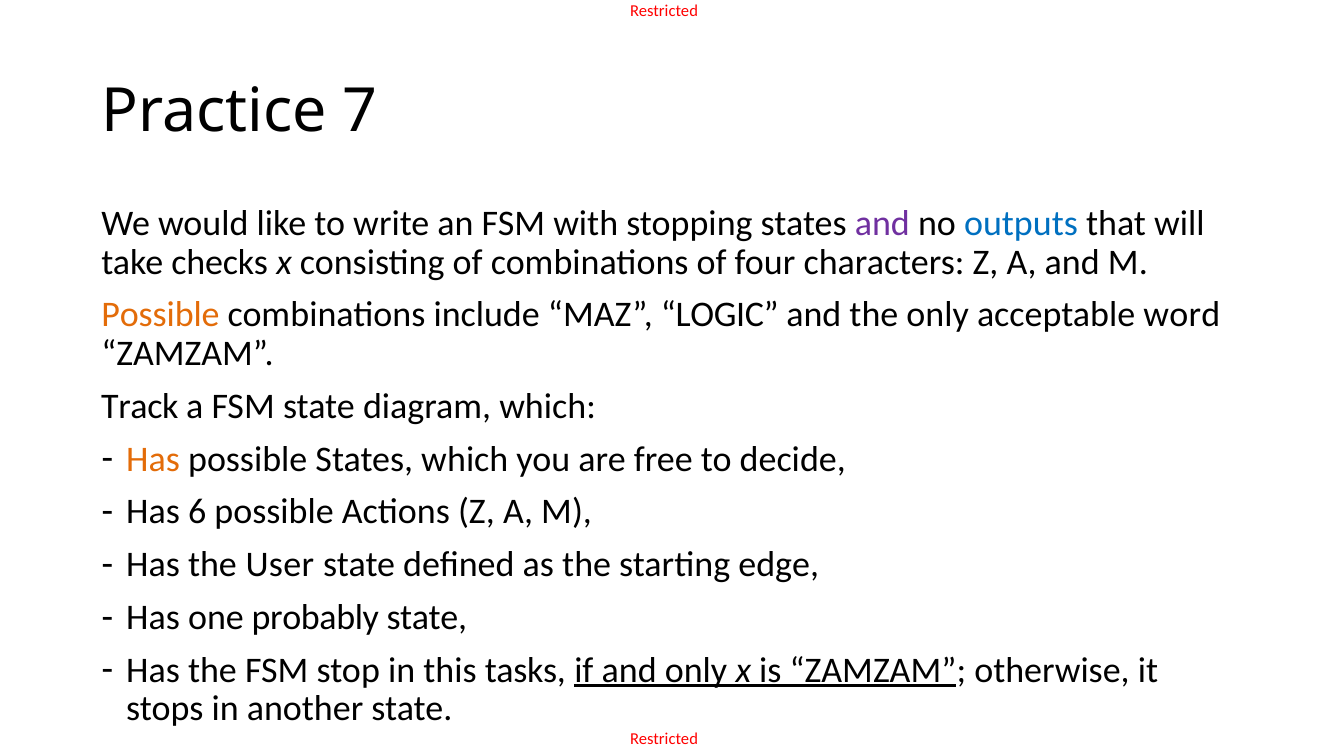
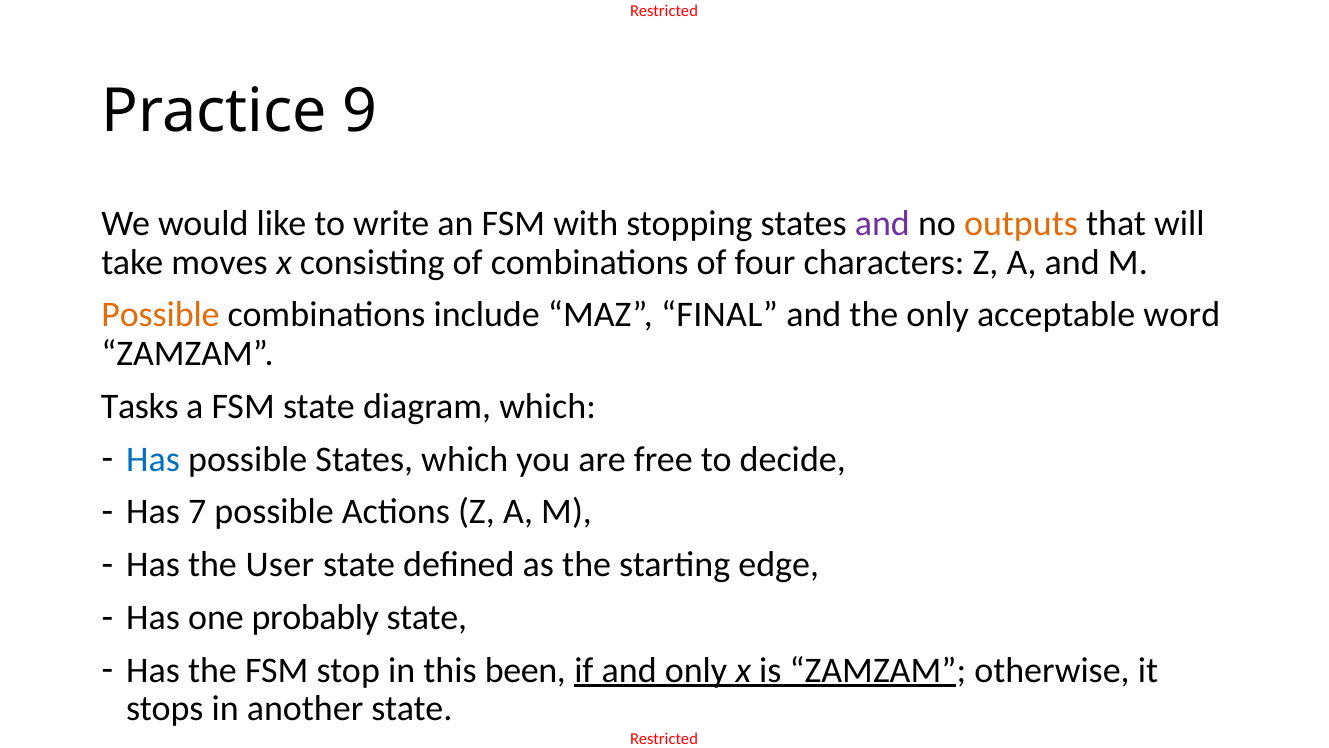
7: 7 -> 9
outputs colour: blue -> orange
checks: checks -> moves
LOGIC: LOGIC -> FINAL
Track: Track -> Tasks
Has at (153, 459) colour: orange -> blue
6: 6 -> 7
tasks: tasks -> been
